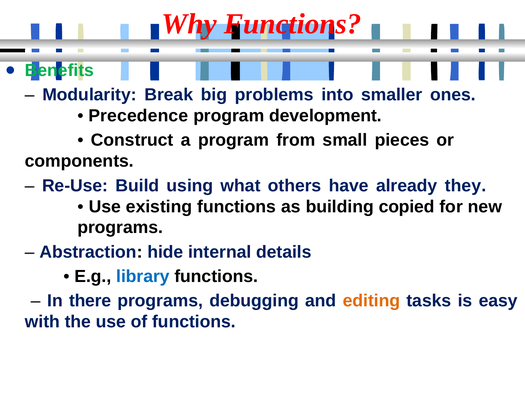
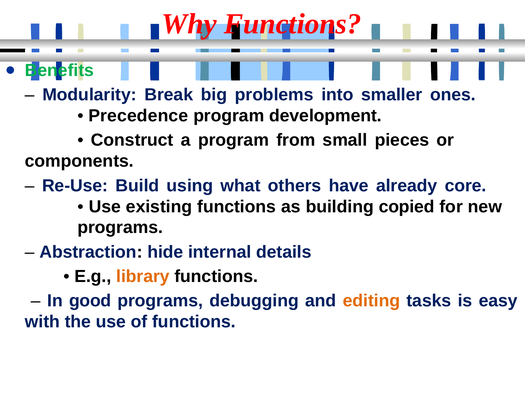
they: they -> core
library colour: blue -> orange
there: there -> good
